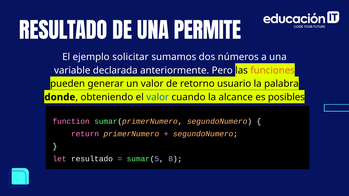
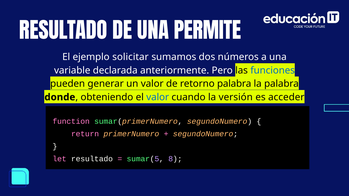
funciones colour: orange -> blue
retorno usuario: usuario -> palabra
alcance: alcance -> versión
posibles: posibles -> acceder
